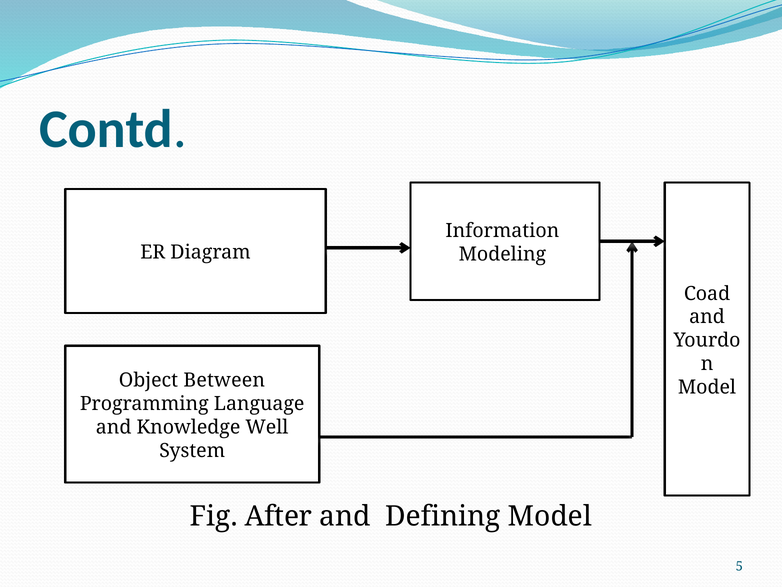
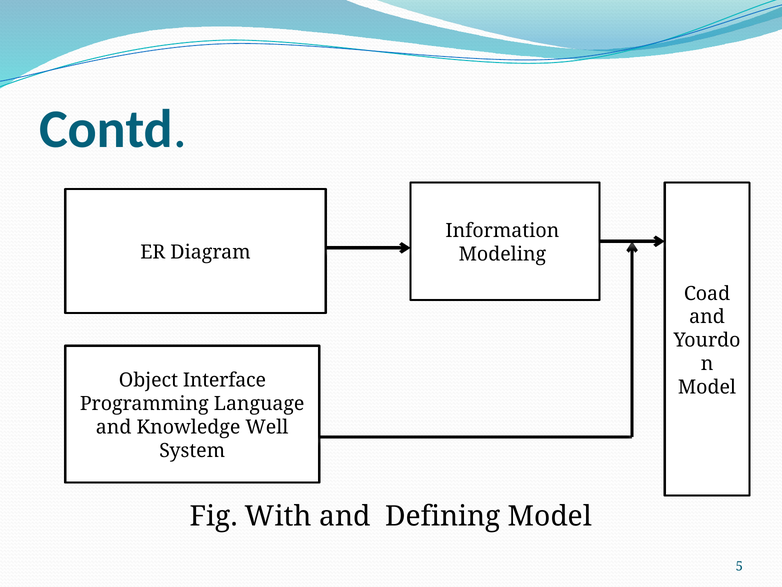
Between: Between -> Interface
After: After -> With
